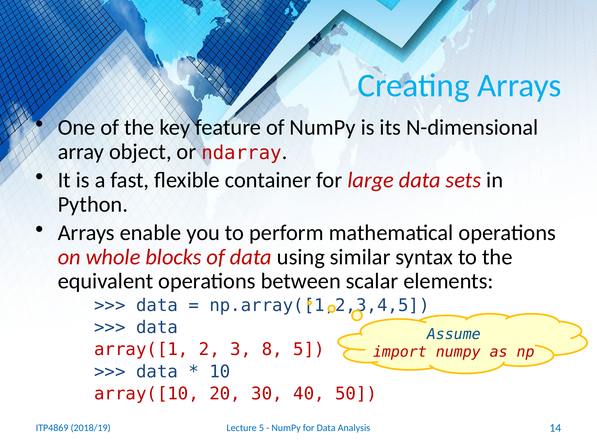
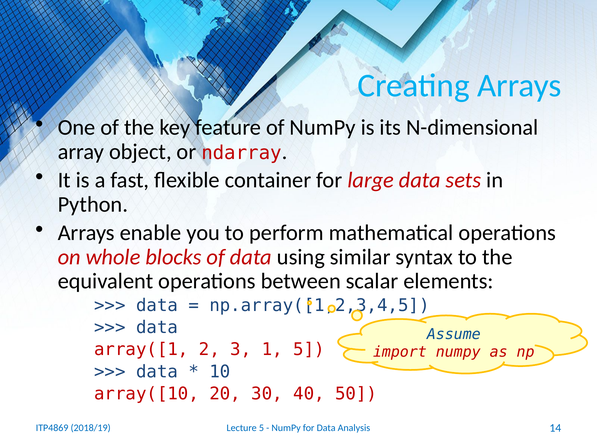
8: 8 -> 1
